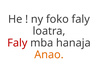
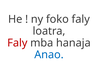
Anao colour: orange -> blue
